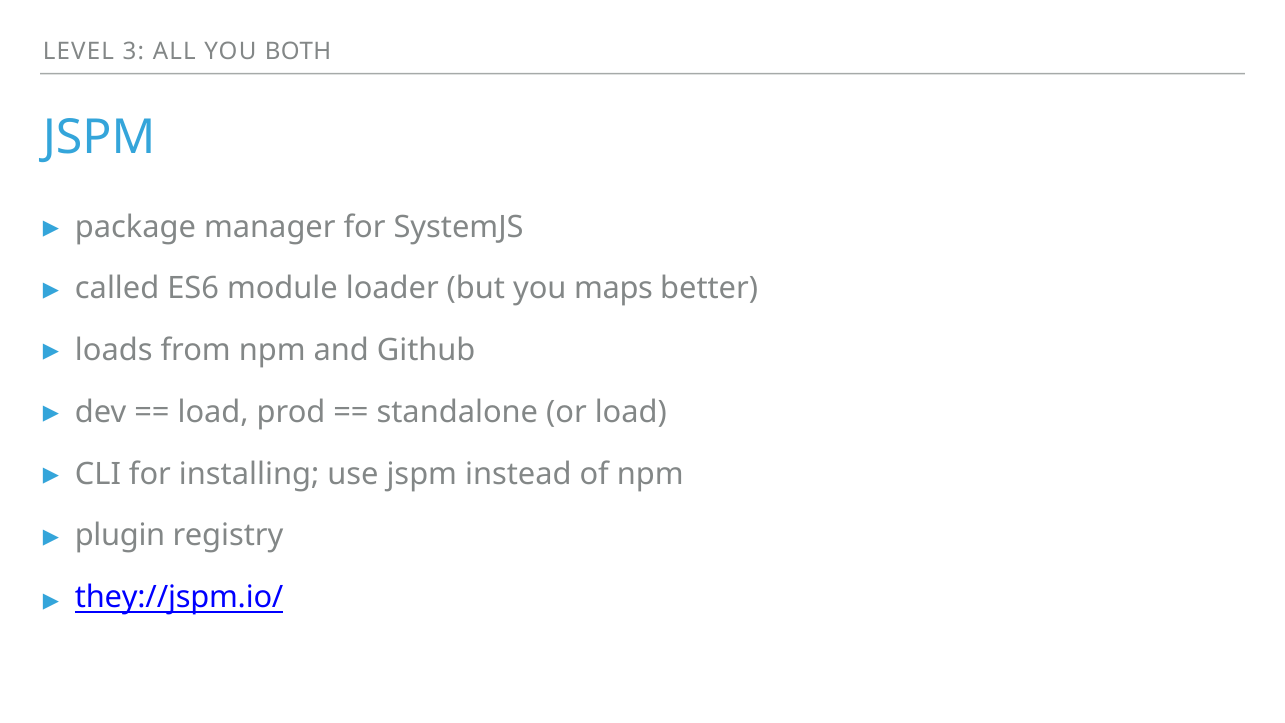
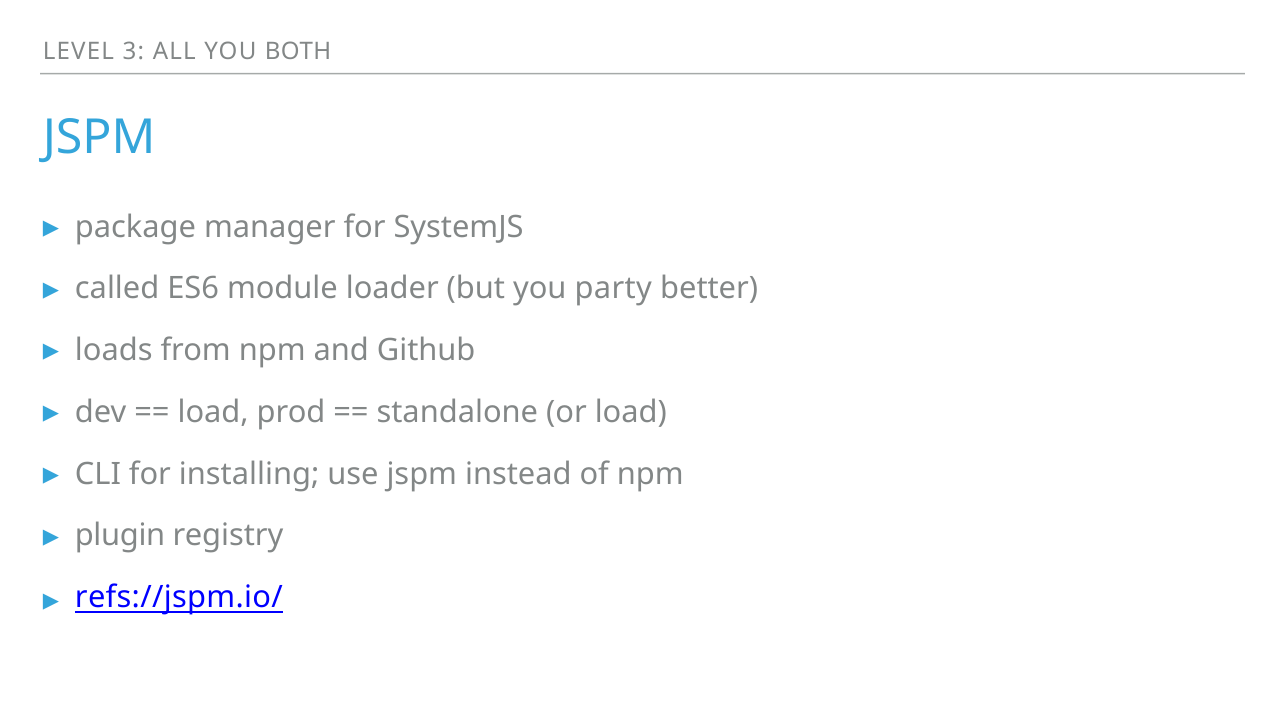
maps: maps -> party
they://jspm.io/: they://jspm.io/ -> refs://jspm.io/
